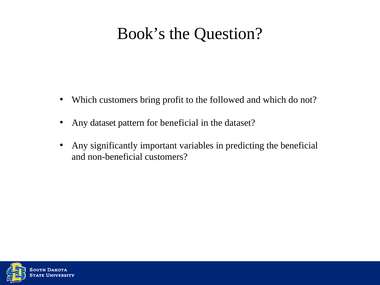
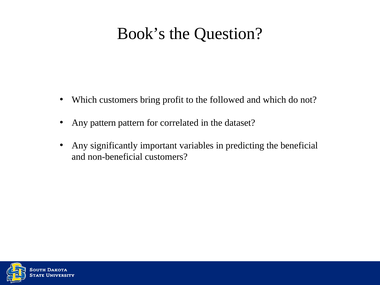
Any dataset: dataset -> pattern
for beneficial: beneficial -> correlated
